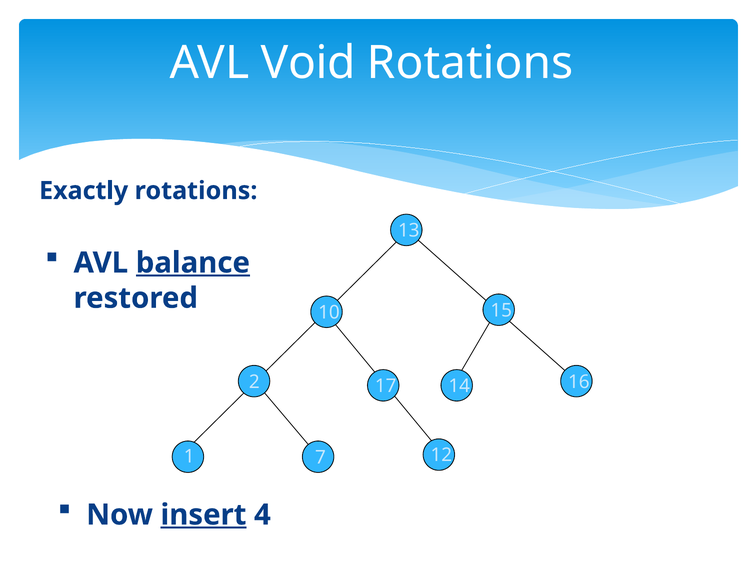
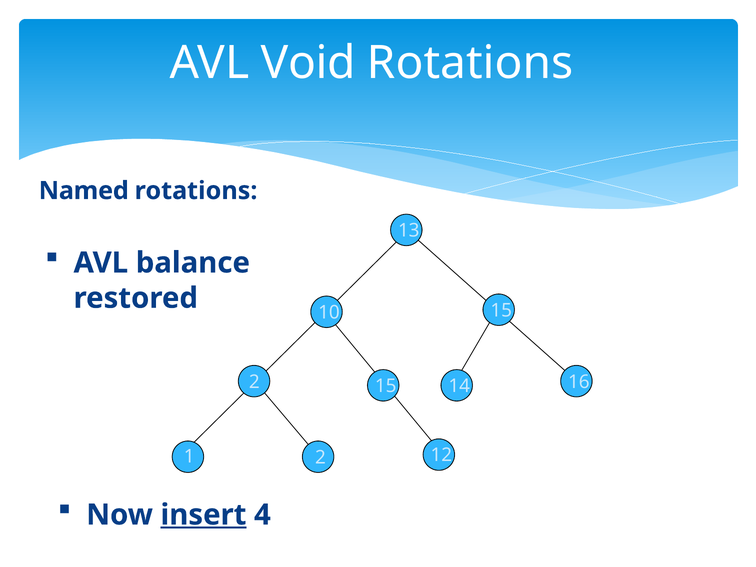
Exactly: Exactly -> Named
balance underline: present -> none
2 17: 17 -> 15
1 7: 7 -> 2
